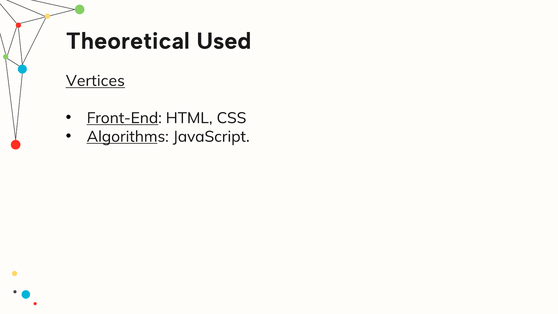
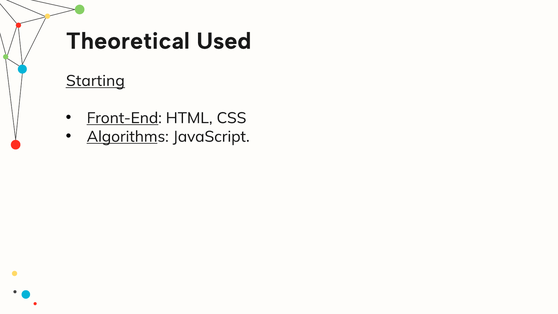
Vertices: Vertices -> Starting
